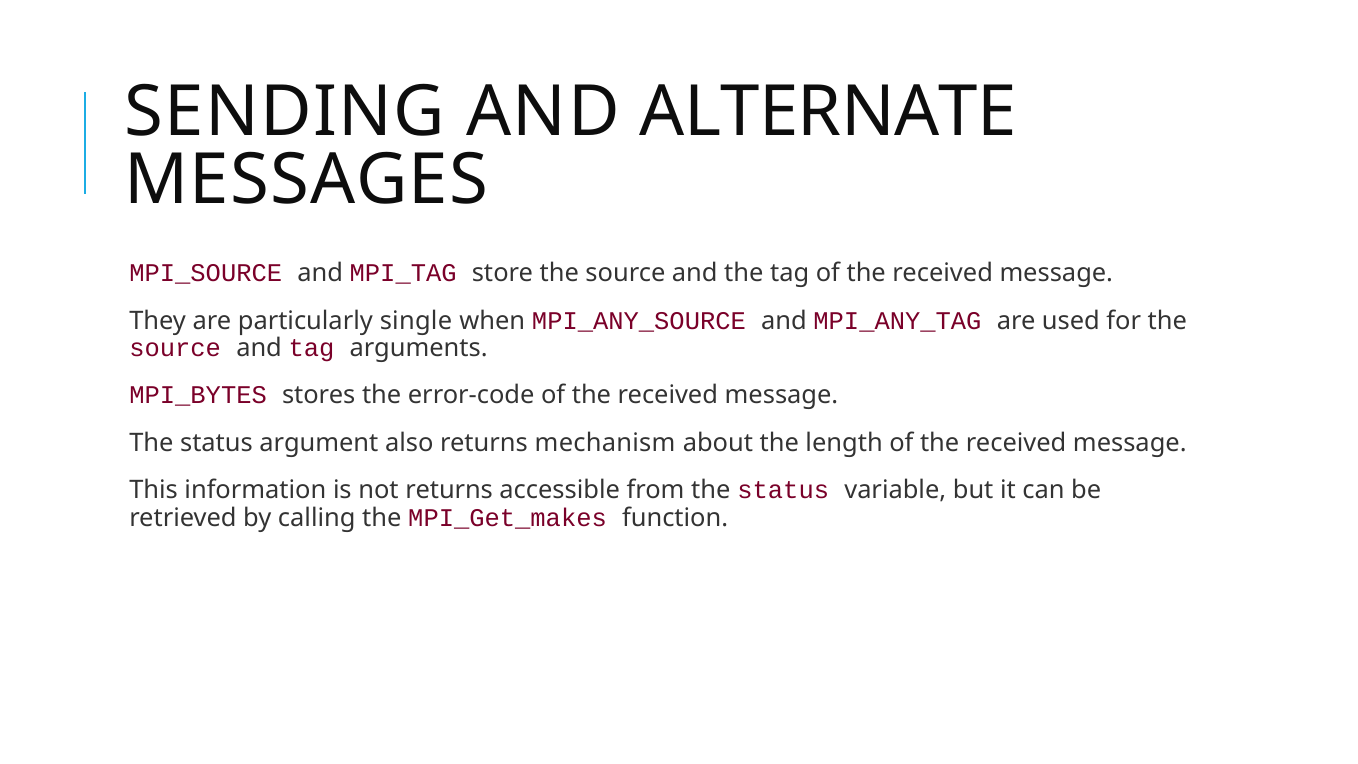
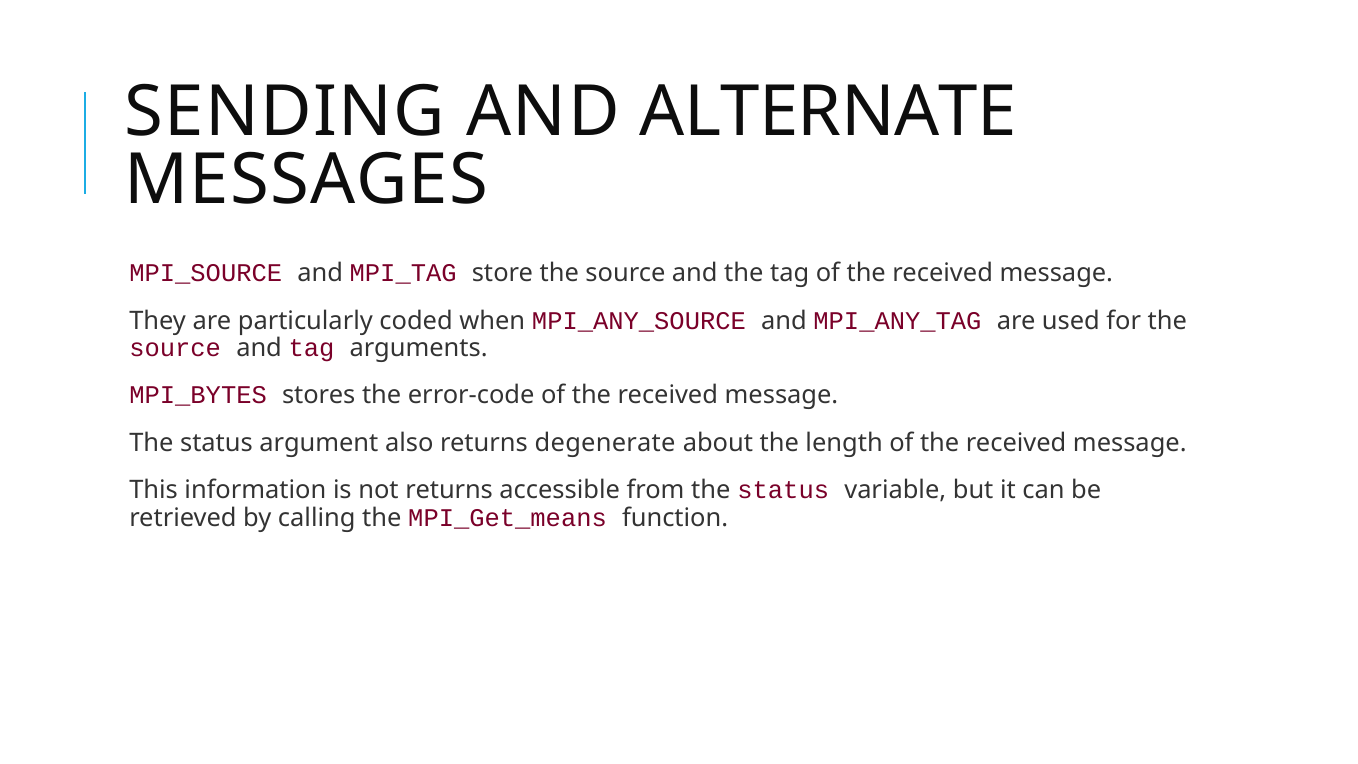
single: single -> coded
mechanism: mechanism -> degenerate
MPI_Get_makes: MPI_Get_makes -> MPI_Get_means
